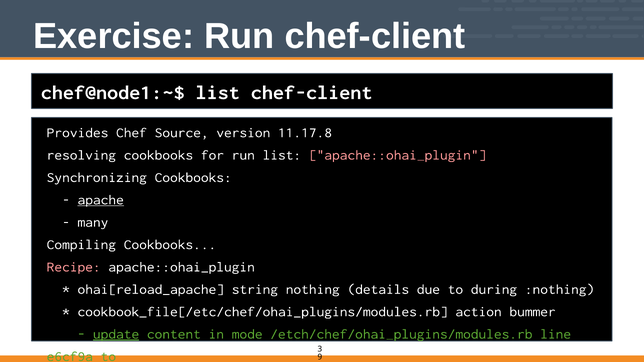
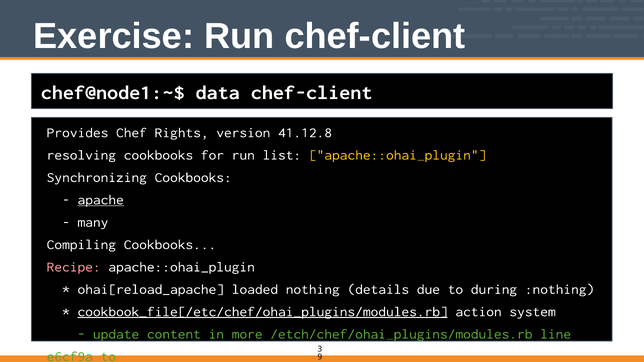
chef@node1:~$ list: list -> data
Source: Source -> Rights
11.17.8: 11.17.8 -> 41.12.8
apache::ohai_plugin at (398, 155) colour: pink -> yellow
string: string -> loaded
cookbook_file[/etc/chef/ohai_plugins/modules.rb underline: none -> present
bummer: bummer -> system
update underline: present -> none
mode: mode -> more
